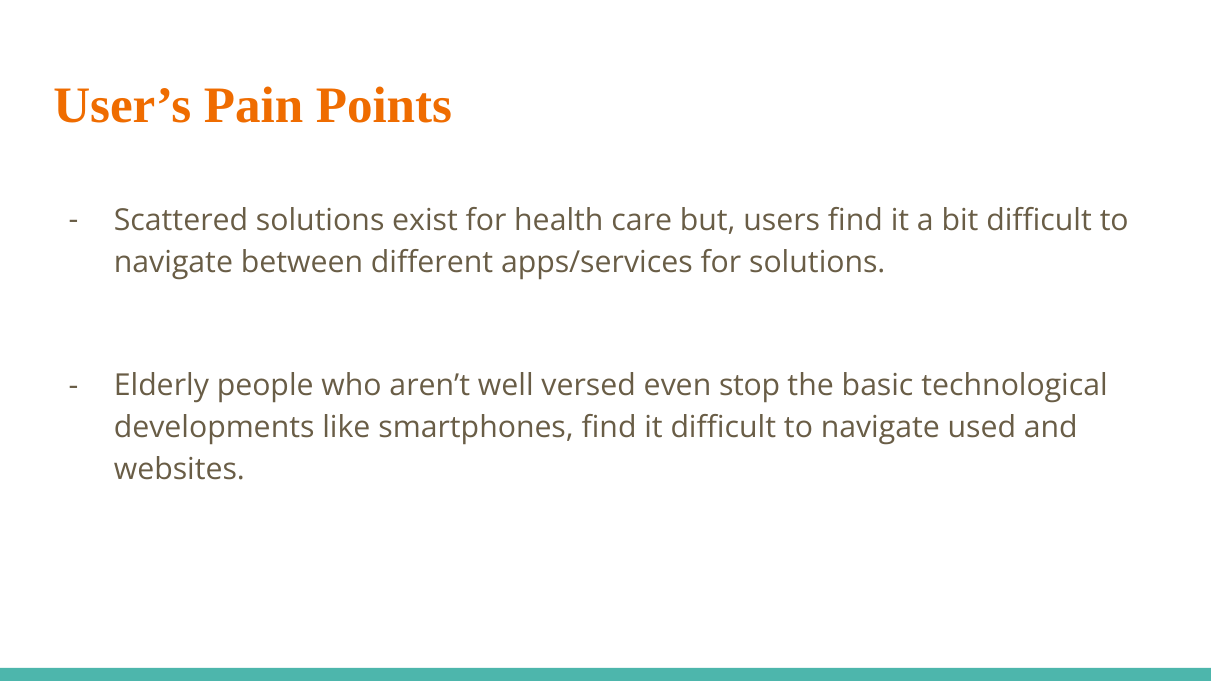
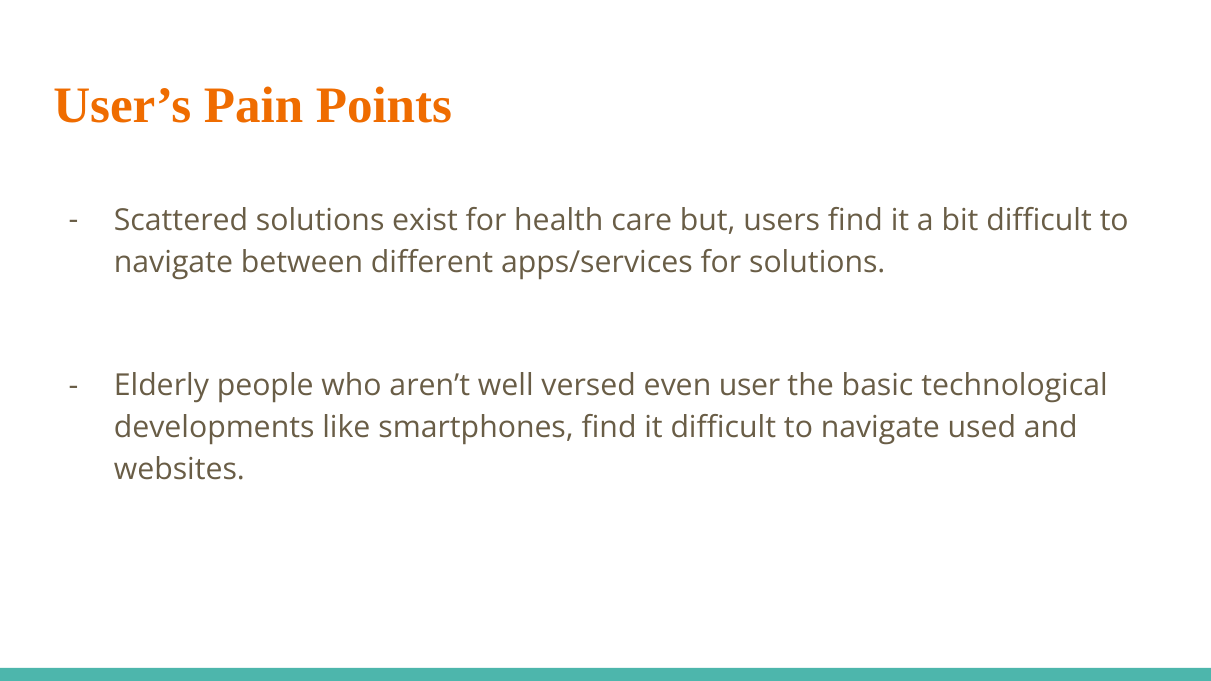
stop: stop -> user
